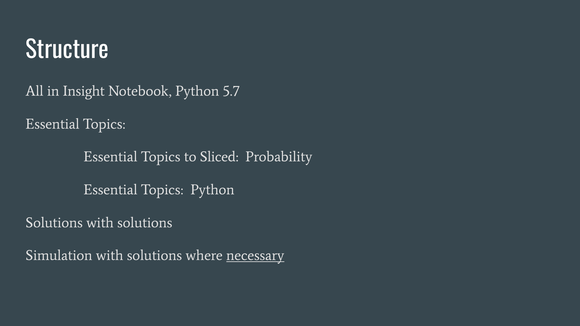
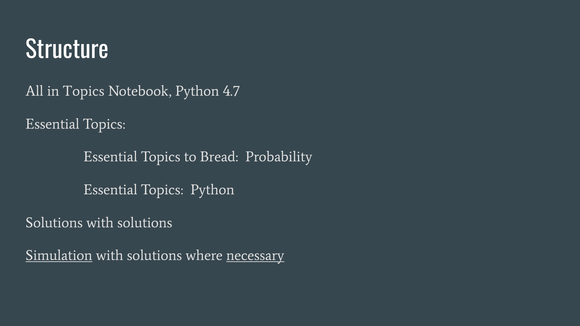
in Insight: Insight -> Topics
5.7: 5.7 -> 4.7
Sliced: Sliced -> Bread
Simulation underline: none -> present
